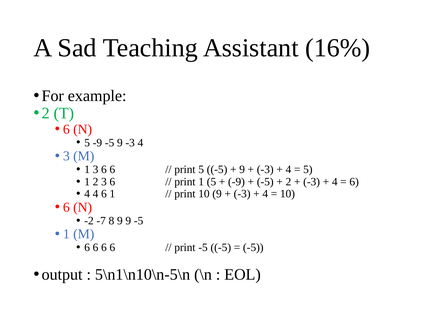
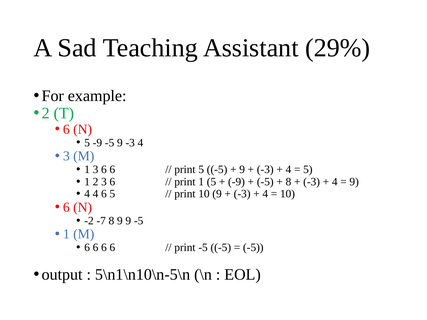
16%: 16% -> 29%
2 at (288, 182): 2 -> 8
6 at (354, 182): 6 -> 9
6 1: 1 -> 5
